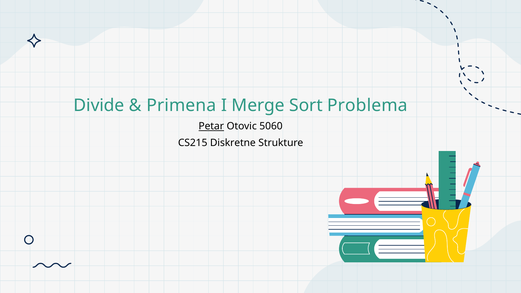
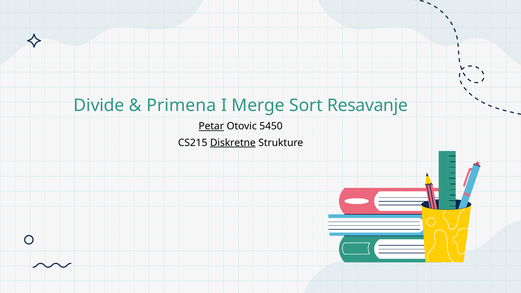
Problema: Problema -> Resavanje
5060: 5060 -> 5450
Diskretne underline: none -> present
